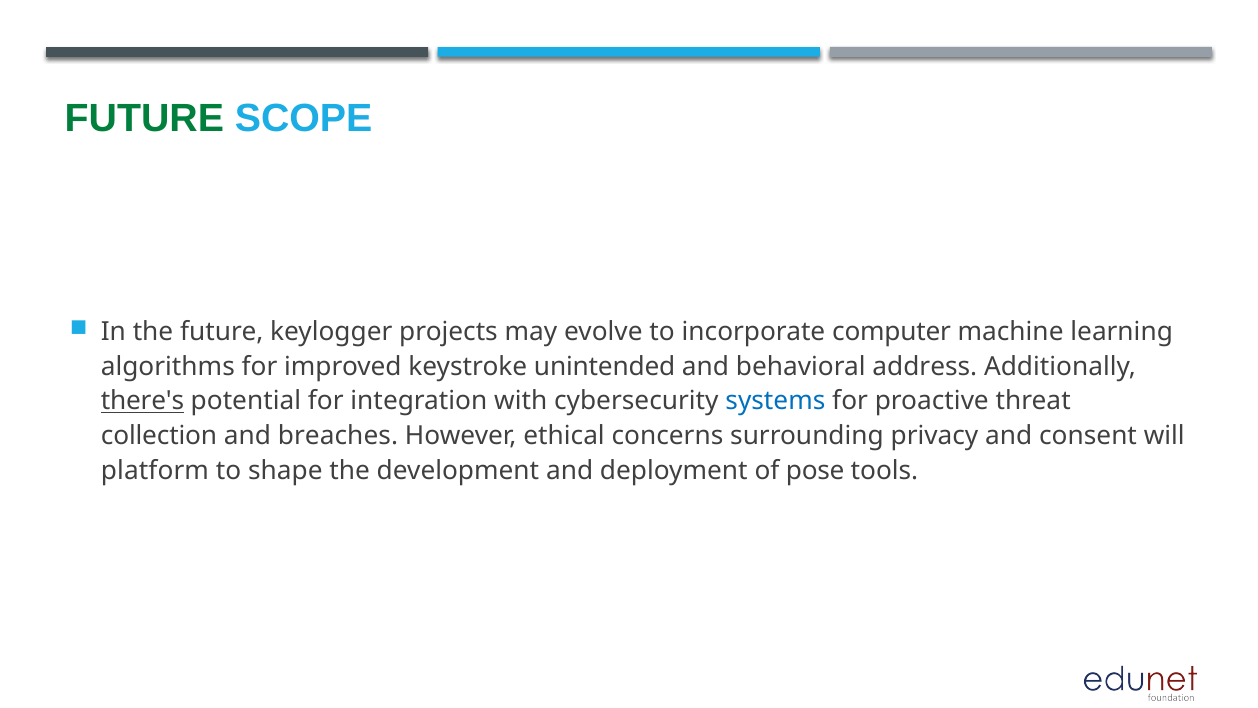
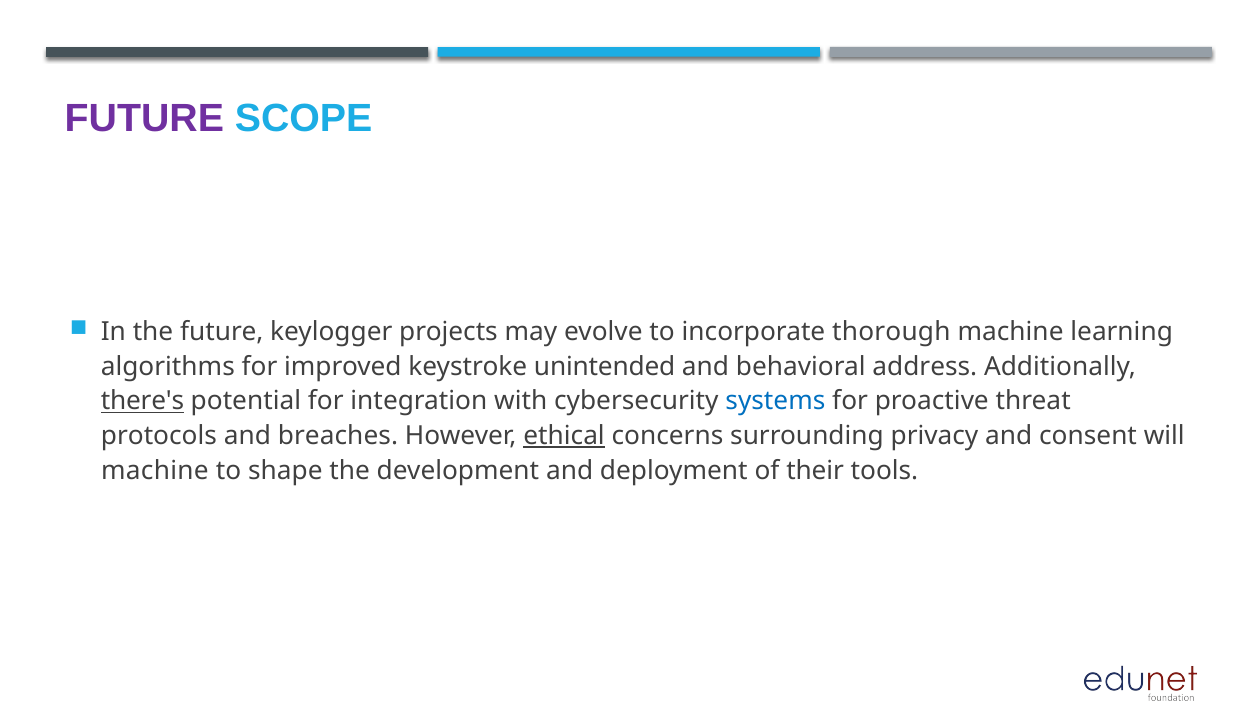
FUTURE at (144, 118) colour: green -> purple
computer: computer -> thorough
collection: collection -> protocols
ethical underline: none -> present
platform at (155, 470): platform -> machine
pose: pose -> their
